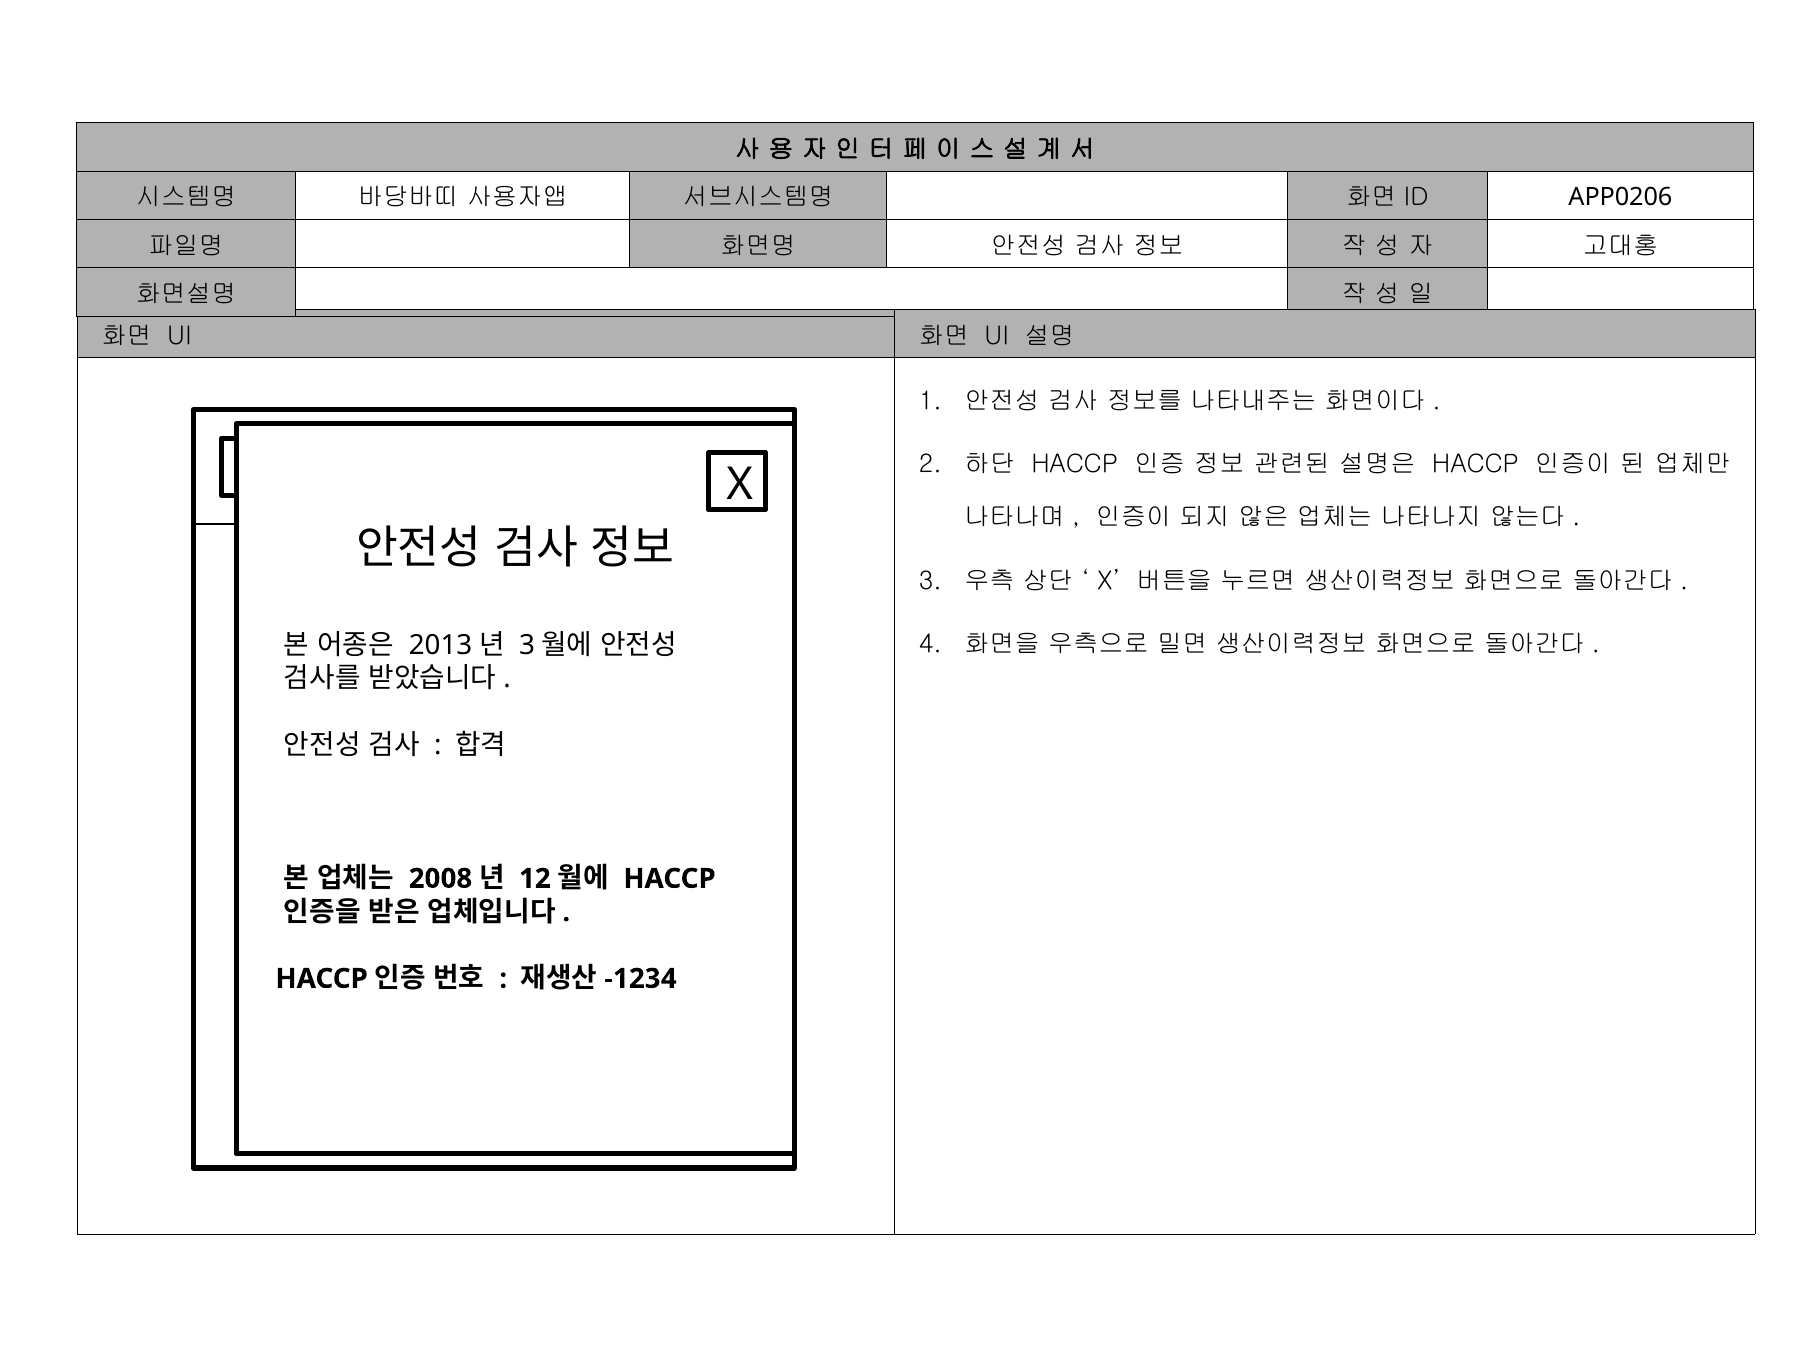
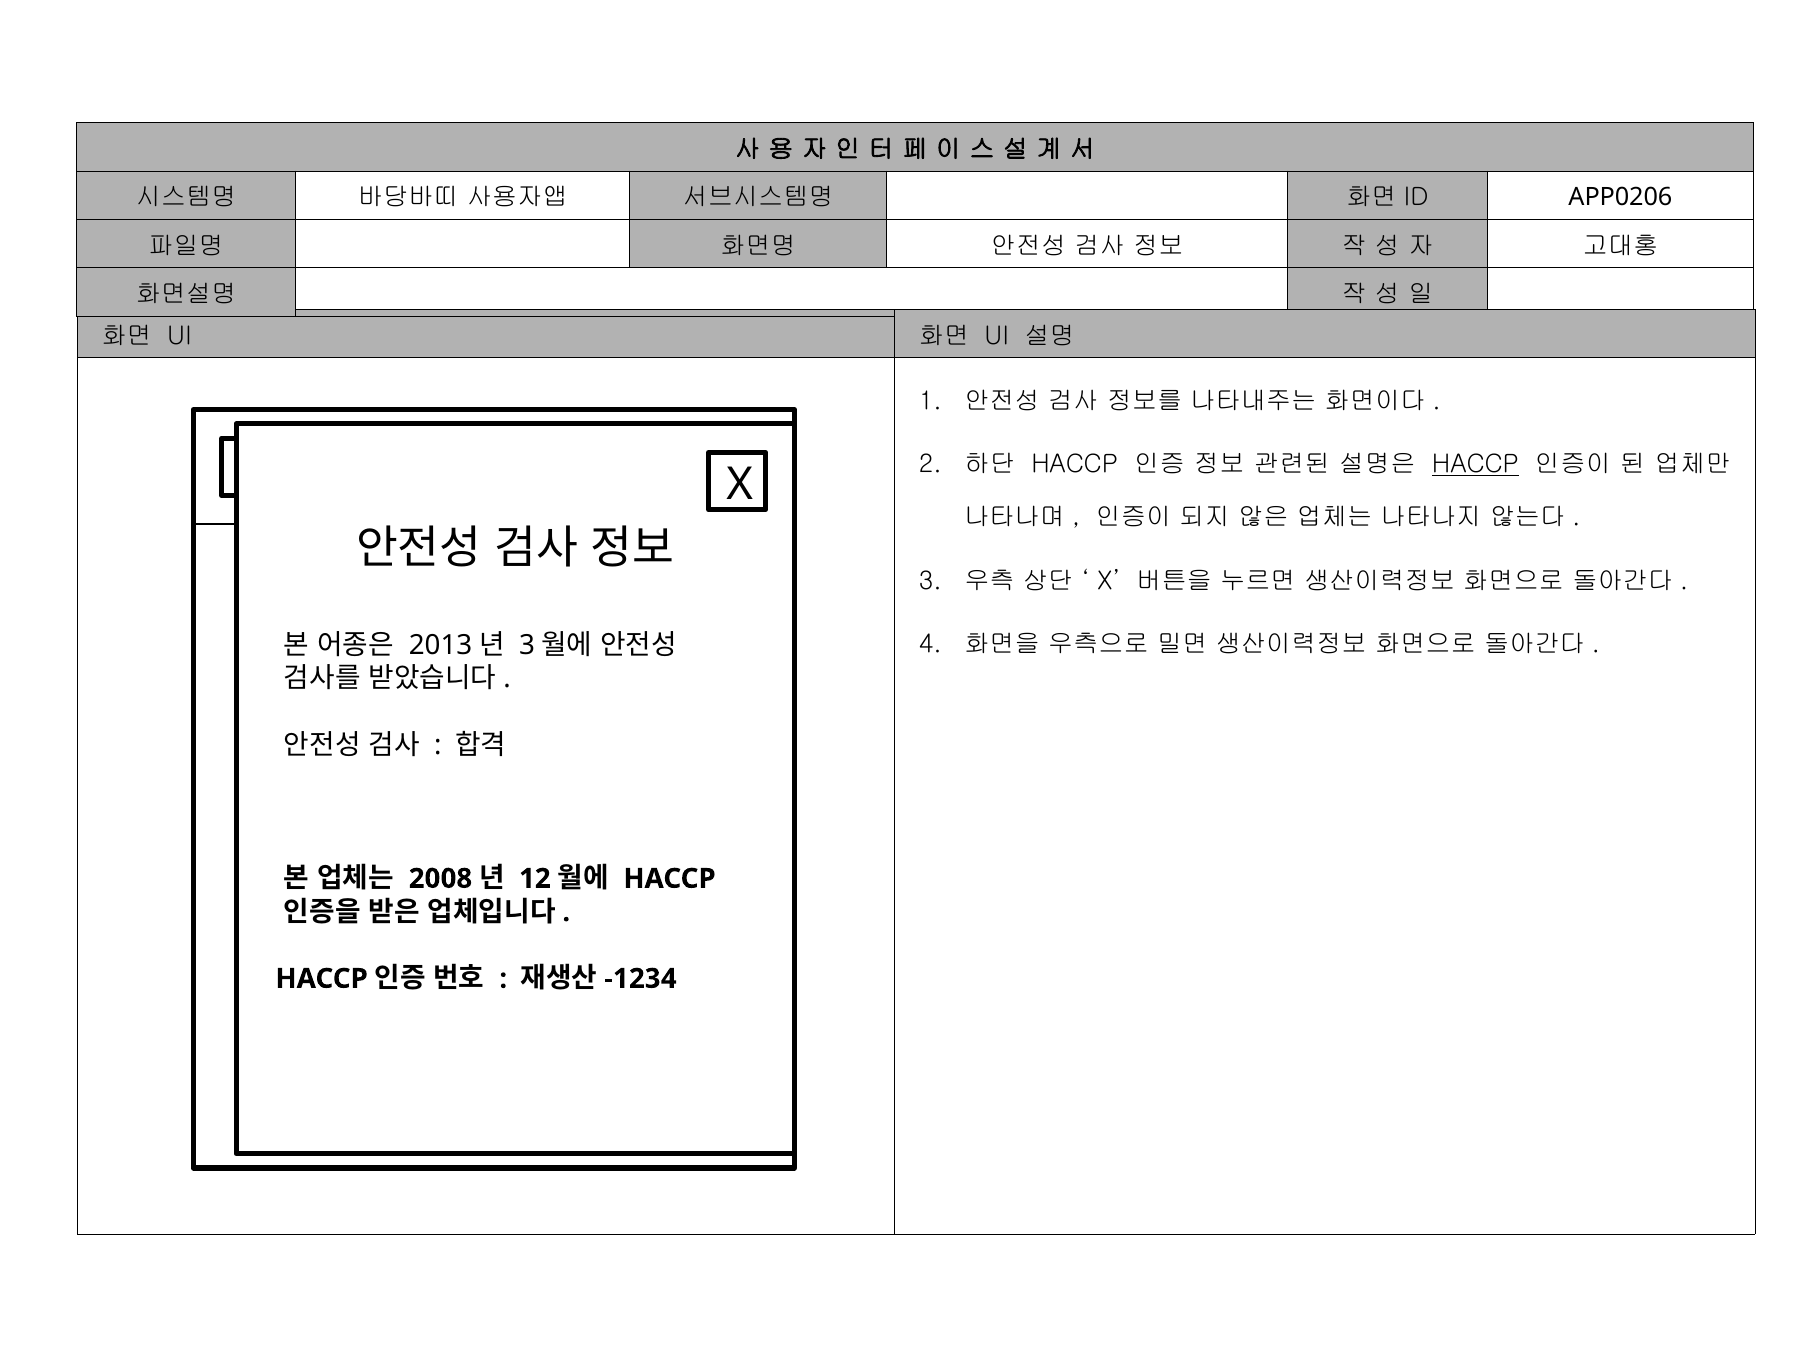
HACCP at (1475, 465) underline: none -> present
